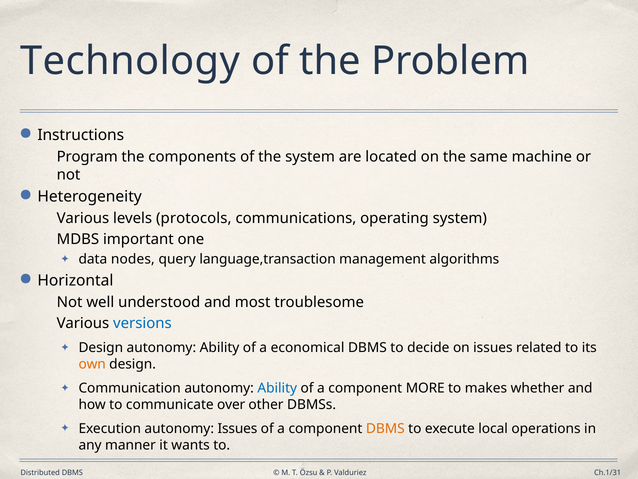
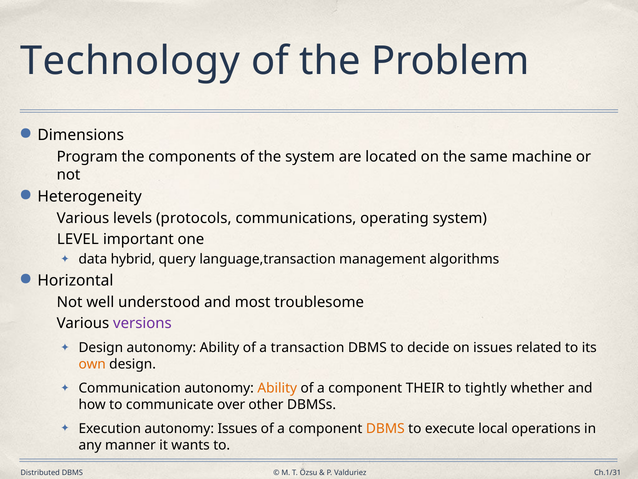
Instructions: Instructions -> Dimensions
MDBS: MDBS -> LEVEL
nodes: nodes -> hybrid
versions colour: blue -> purple
economical: economical -> transaction
Ability at (277, 388) colour: blue -> orange
MORE: MORE -> THEIR
makes: makes -> tightly
